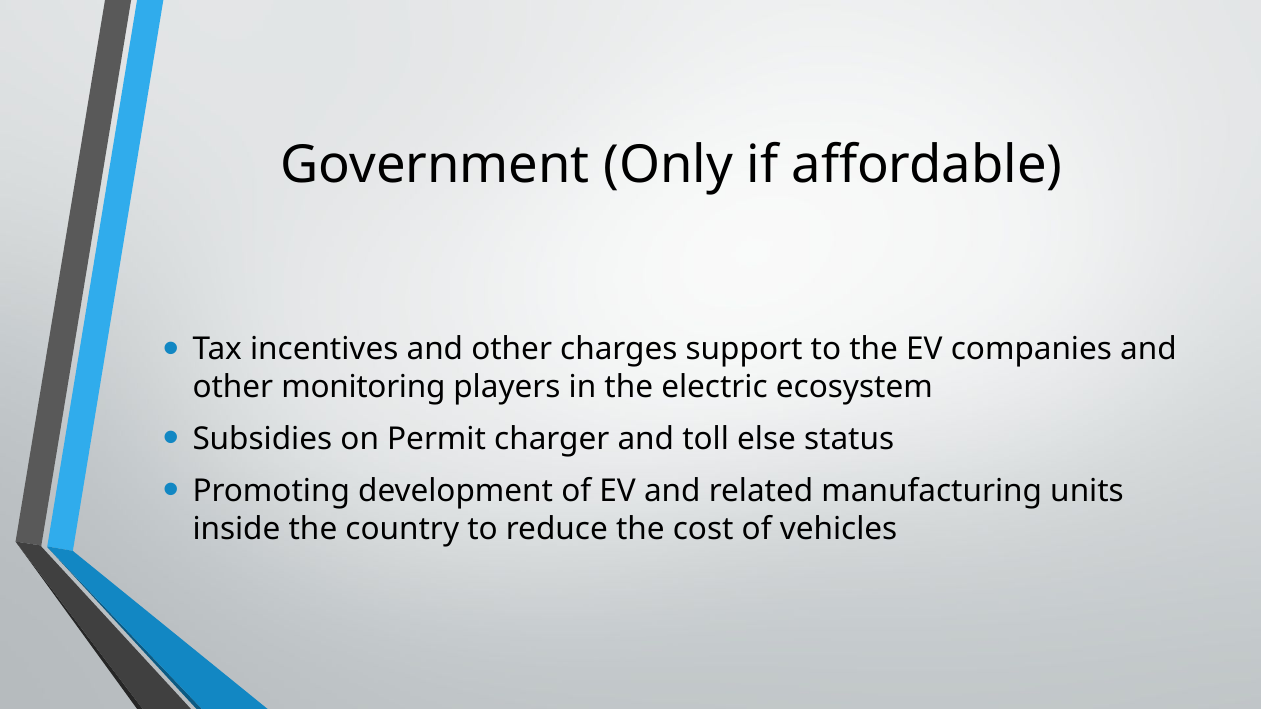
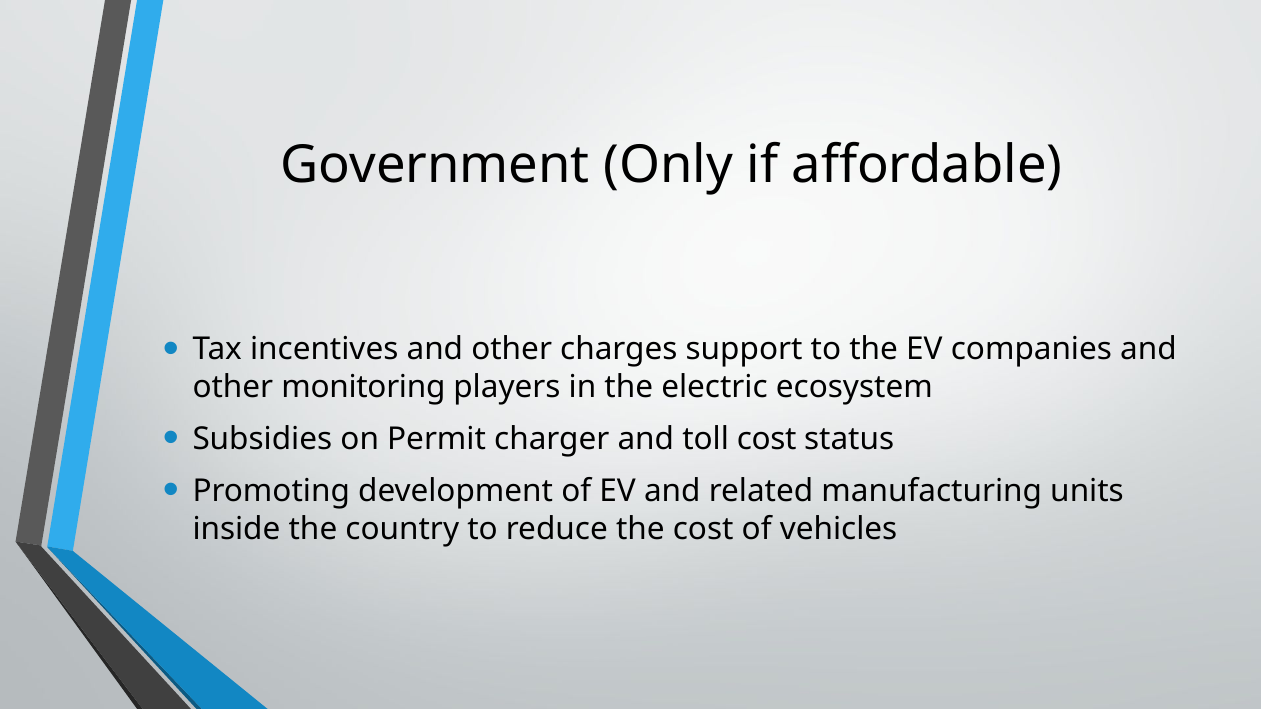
toll else: else -> cost
